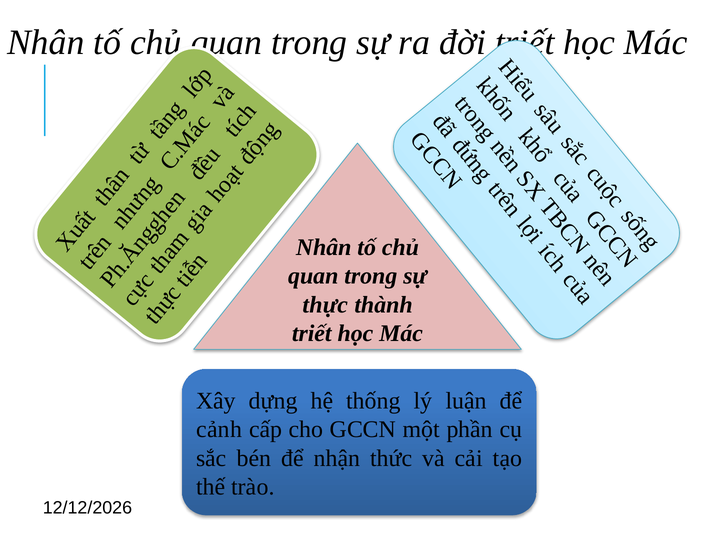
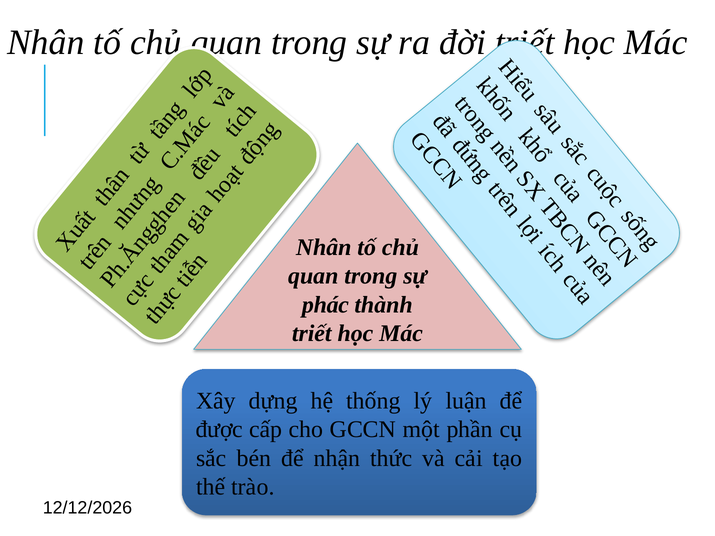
thực: thực -> phác
cảnh: cảnh -> được
